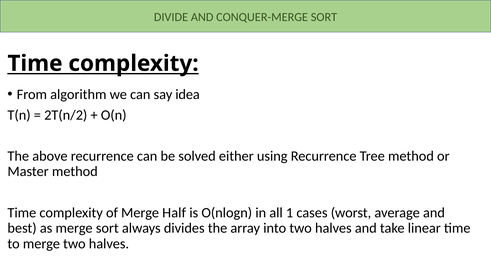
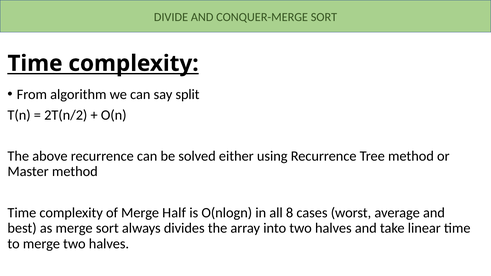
idea: idea -> split
1: 1 -> 8
